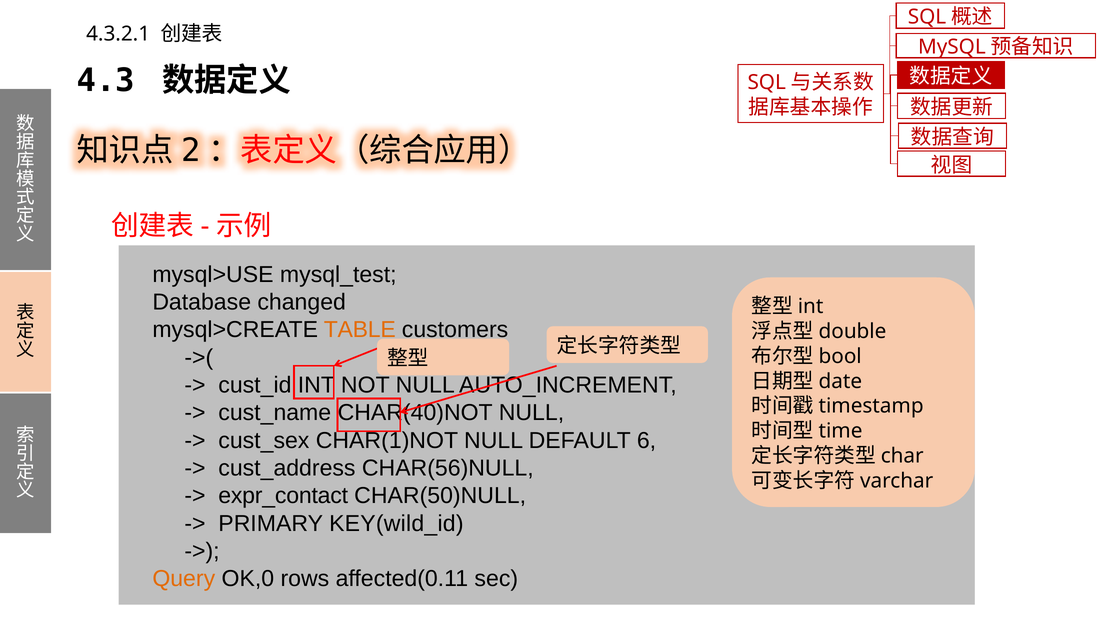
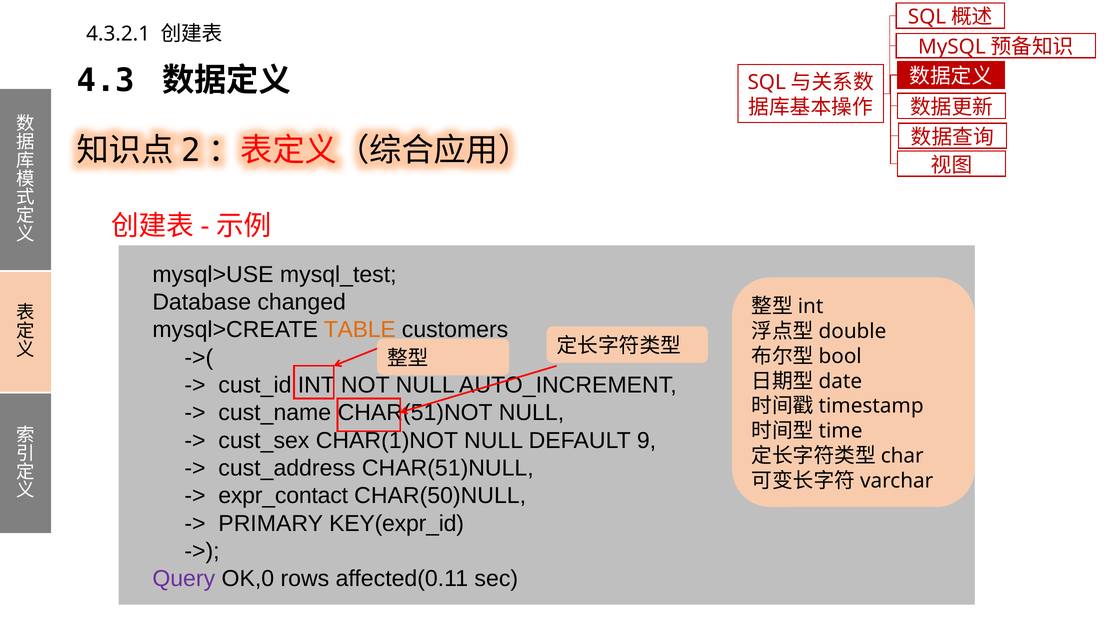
CHAR(40)NOT: CHAR(40)NOT -> CHAR(51)NOT
6: 6 -> 9
CHAR(56)NULL: CHAR(56)NULL -> CHAR(51)NULL
KEY(wild_id: KEY(wild_id -> KEY(expr_id
Query colour: orange -> purple
